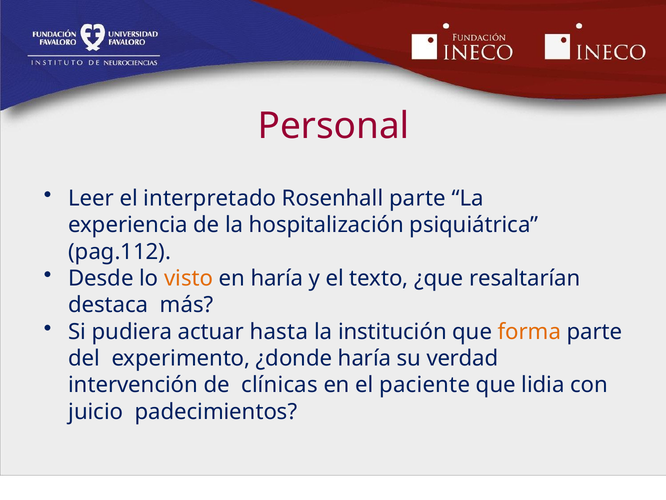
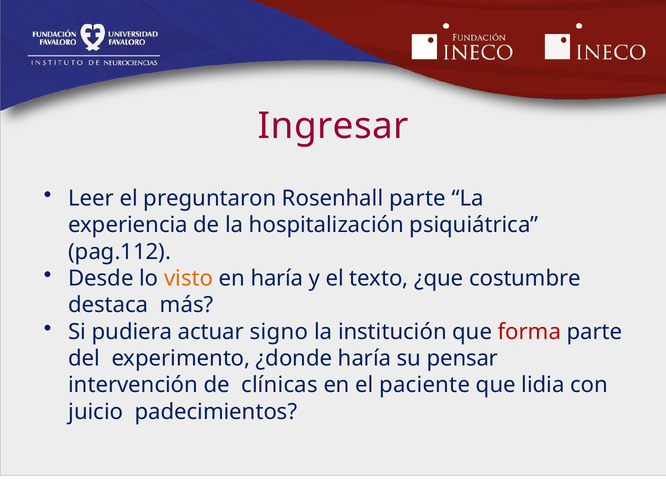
Personal: Personal -> Ingresar
interpretado: interpretado -> preguntaron
resaltarían: resaltarían -> costumbre
hasta: hasta -> signo
forma colour: orange -> red
verdad: verdad -> pensar
